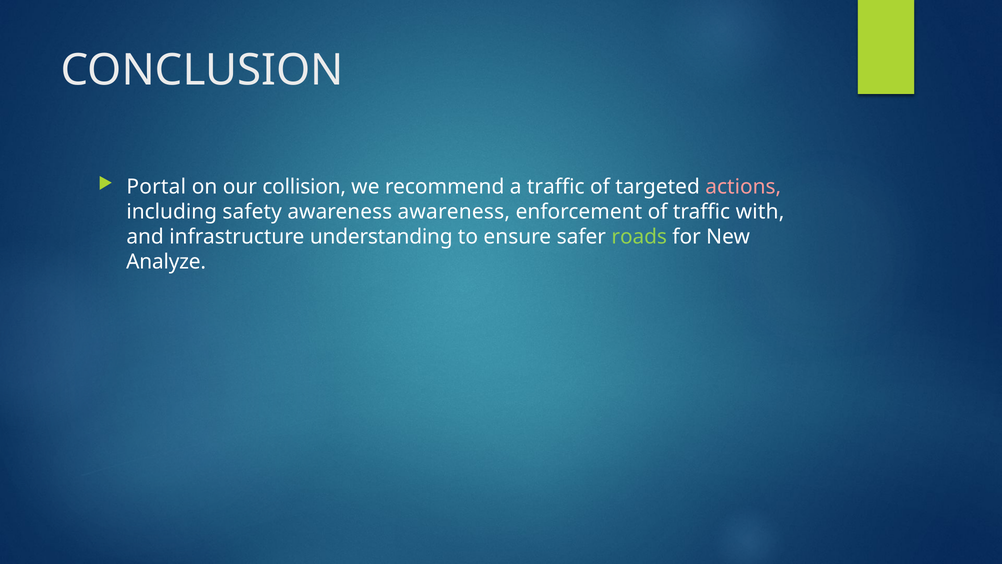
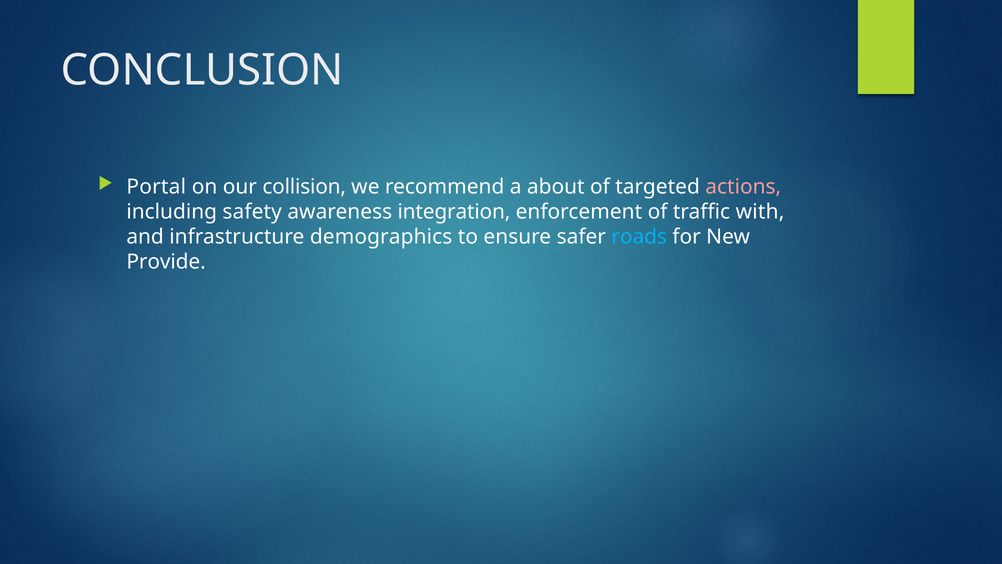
a traffic: traffic -> about
awareness awareness: awareness -> integration
understanding: understanding -> demographics
roads colour: light green -> light blue
Analyze: Analyze -> Provide
